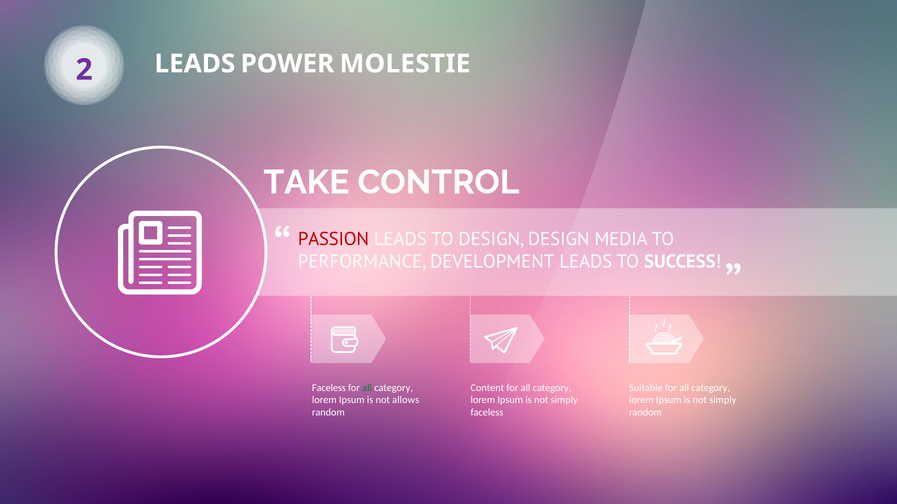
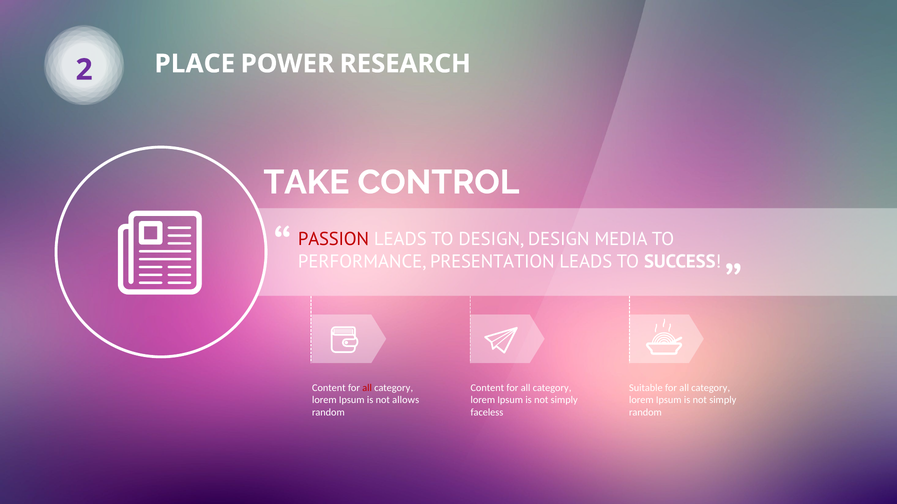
2 LEADS: LEADS -> PLACE
MOLESTIE: MOLESTIE -> RESEARCH
DEVELOPMENT: DEVELOPMENT -> PRESENTATION
Faceless at (329, 388): Faceless -> Content
all at (367, 388) colour: green -> red
